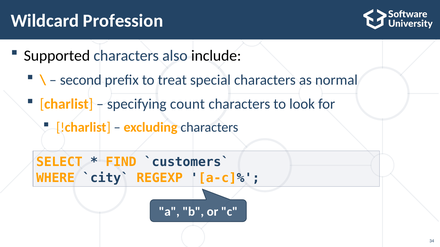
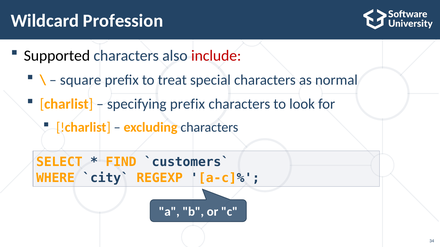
include colour: black -> red
second: second -> square
specifying count: count -> prefix
